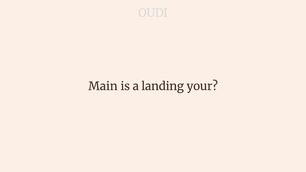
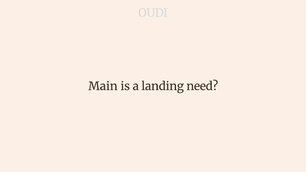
your: your -> need
